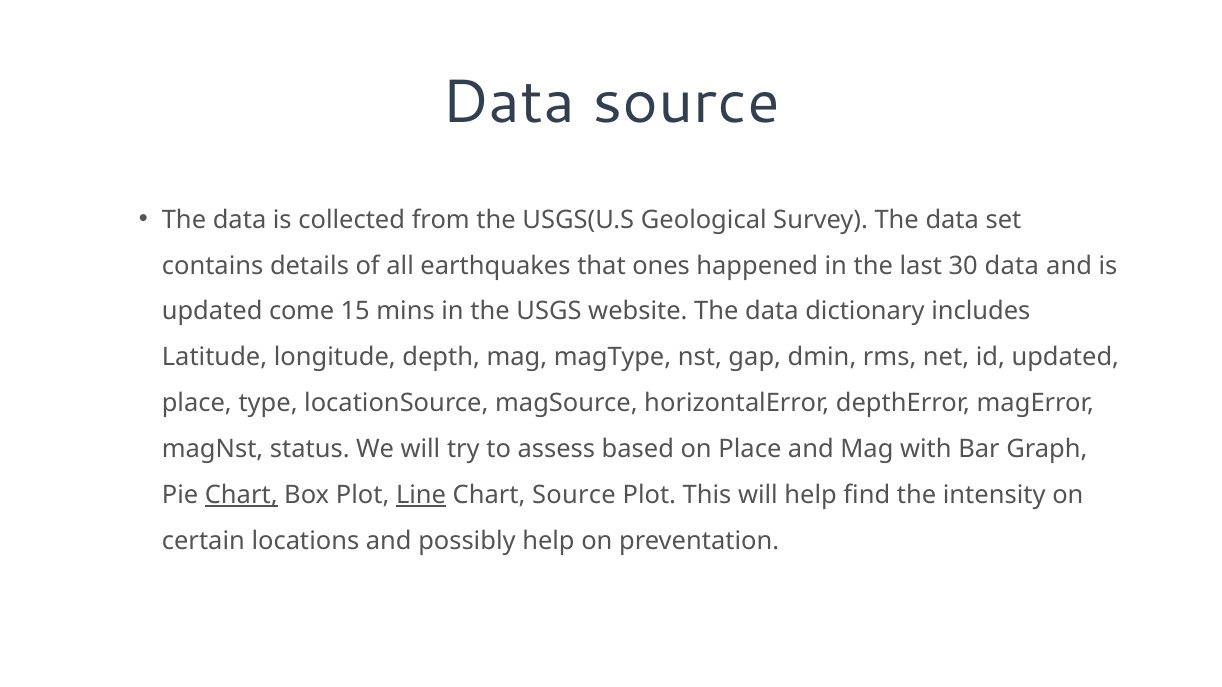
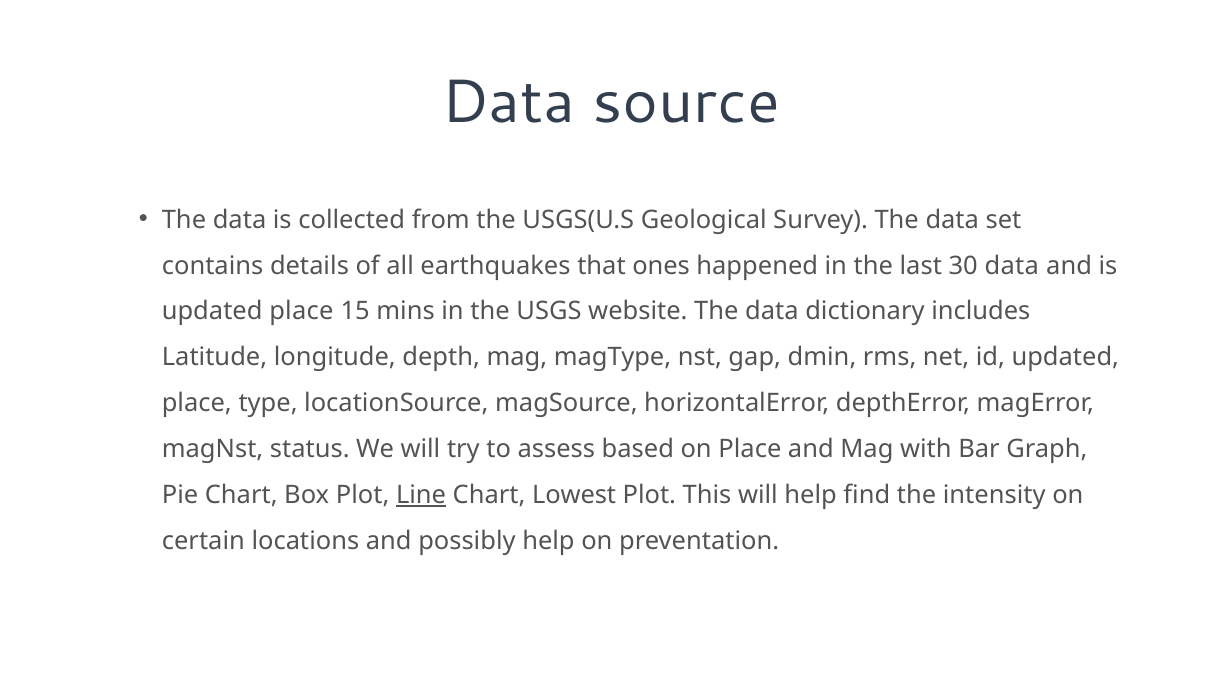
come at (302, 312): come -> place
Chart at (241, 495) underline: present -> none
Chart Source: Source -> Lowest
